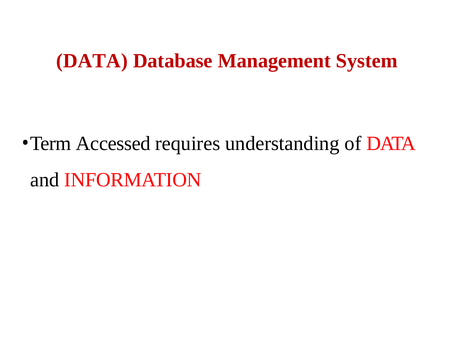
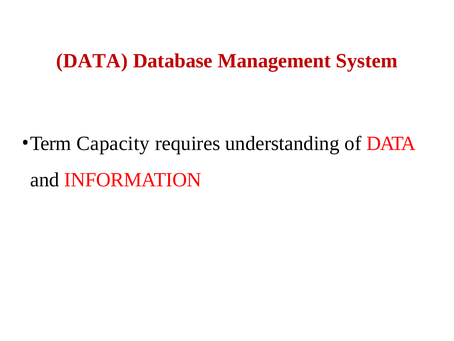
Accessed: Accessed -> Capacity
